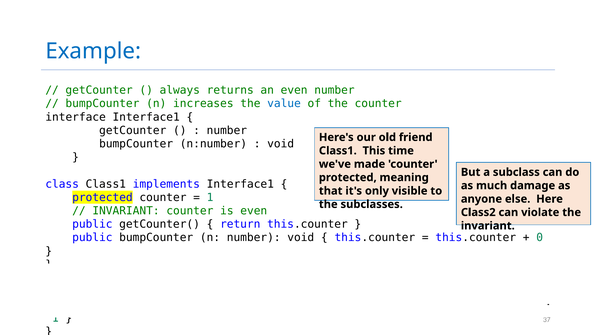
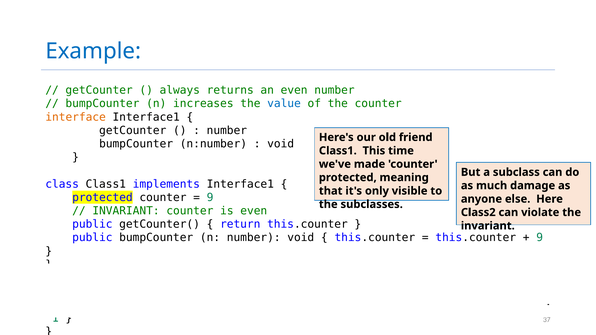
interface colour: black -> orange
1 at (210, 198): 1 -> 9
0 at (540, 238): 0 -> 9
